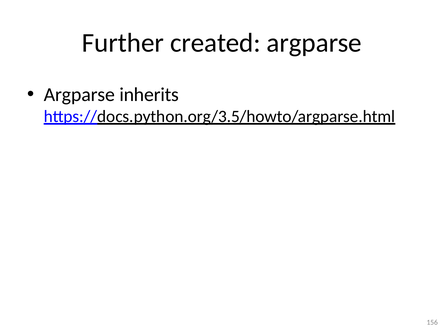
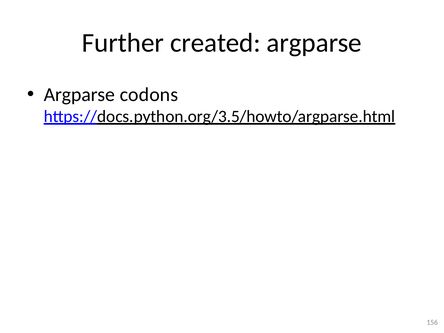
inherits: inherits -> codons
